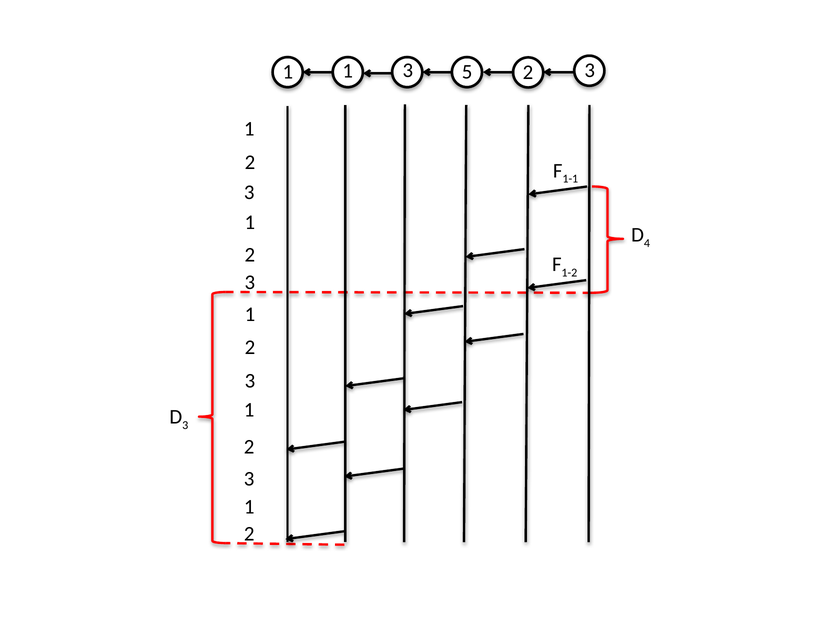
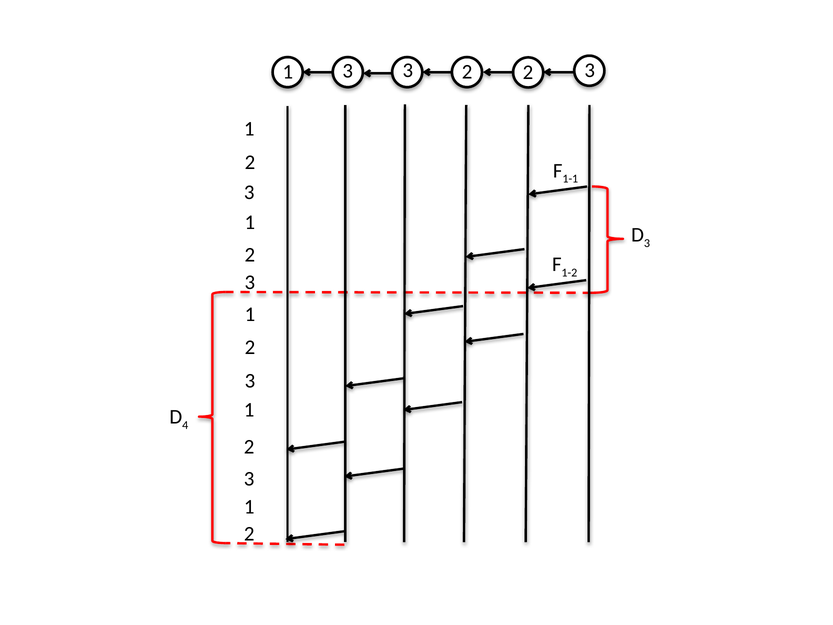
1 1: 1 -> 3
5 at (467, 72): 5 -> 2
4 at (647, 243): 4 -> 3
3 at (185, 425): 3 -> 4
